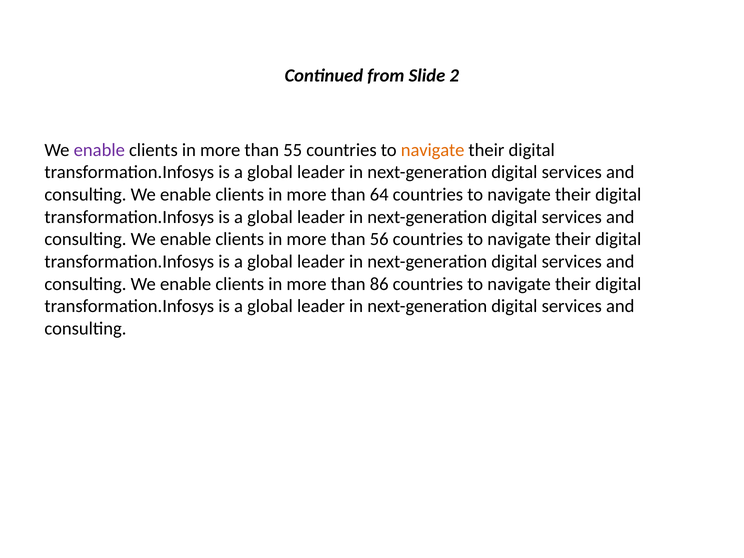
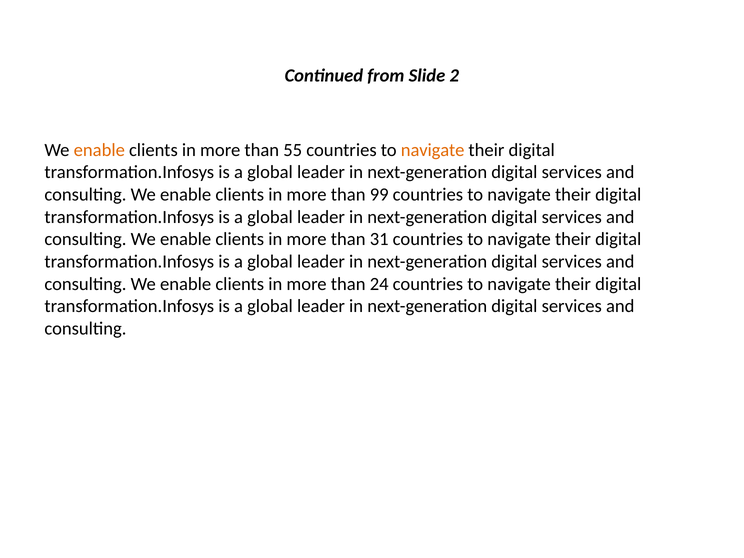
enable at (99, 150) colour: purple -> orange
64: 64 -> 99
56: 56 -> 31
86: 86 -> 24
